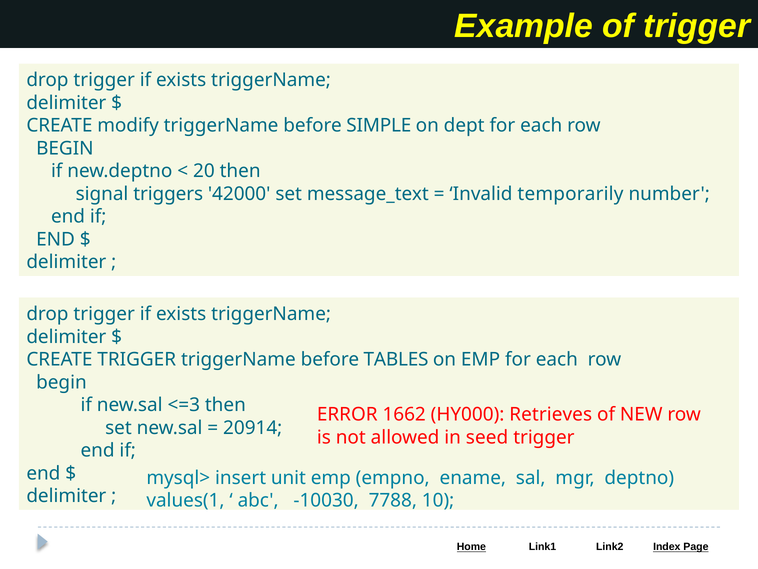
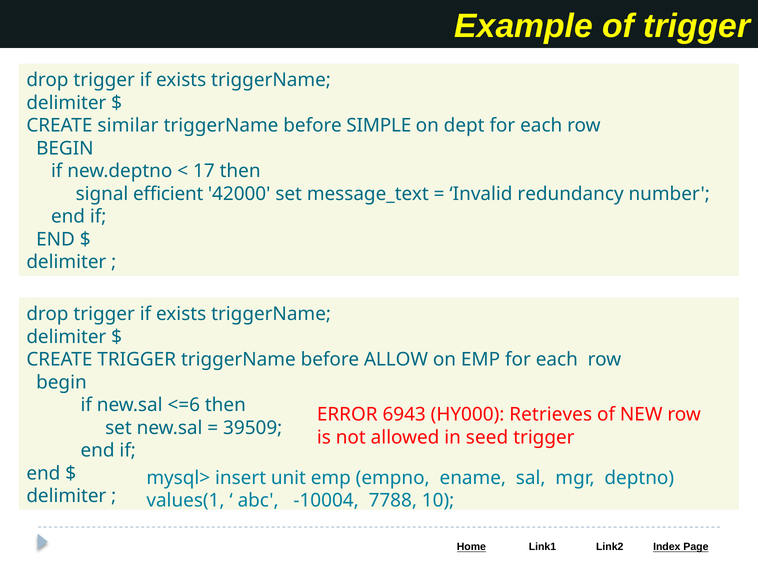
modify: modify -> similar
20: 20 -> 17
triggers: triggers -> efficient
temporarily: temporarily -> redundancy
TABLES: TABLES -> ALLOW
<=3: <=3 -> <=6
1662: 1662 -> 6943
20914: 20914 -> 39509
-10030: -10030 -> -10004
